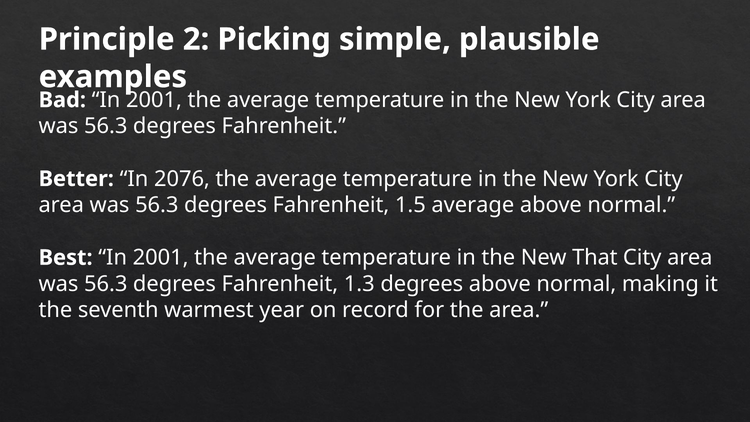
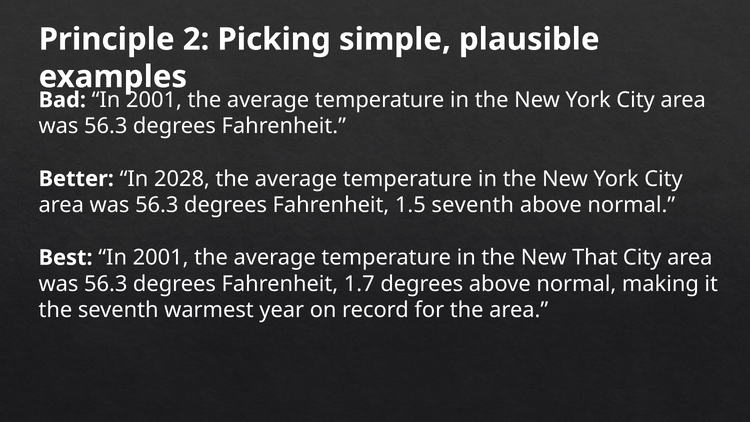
2076: 2076 -> 2028
1.5 average: average -> seventh
1.3: 1.3 -> 1.7
